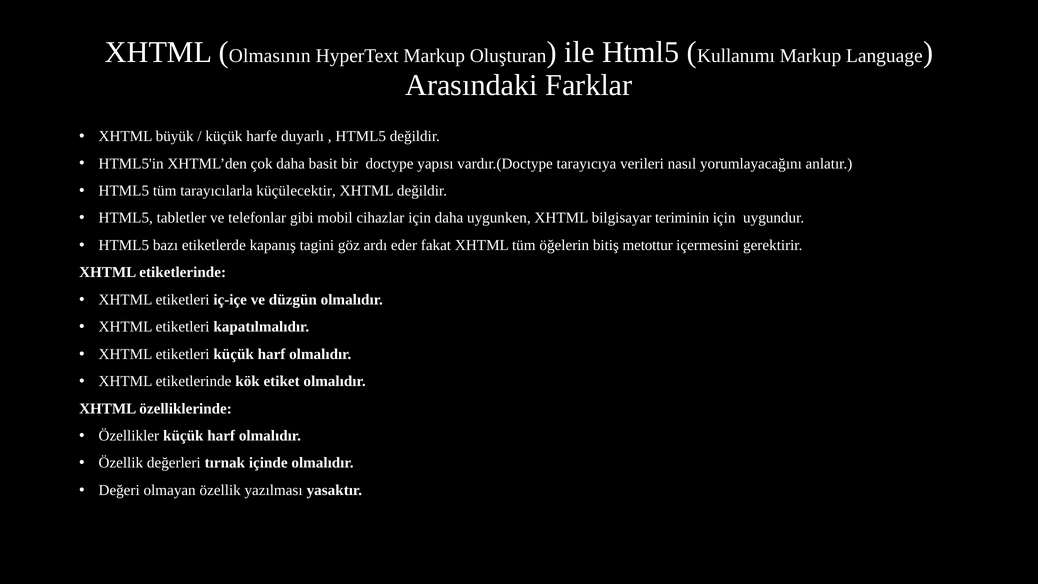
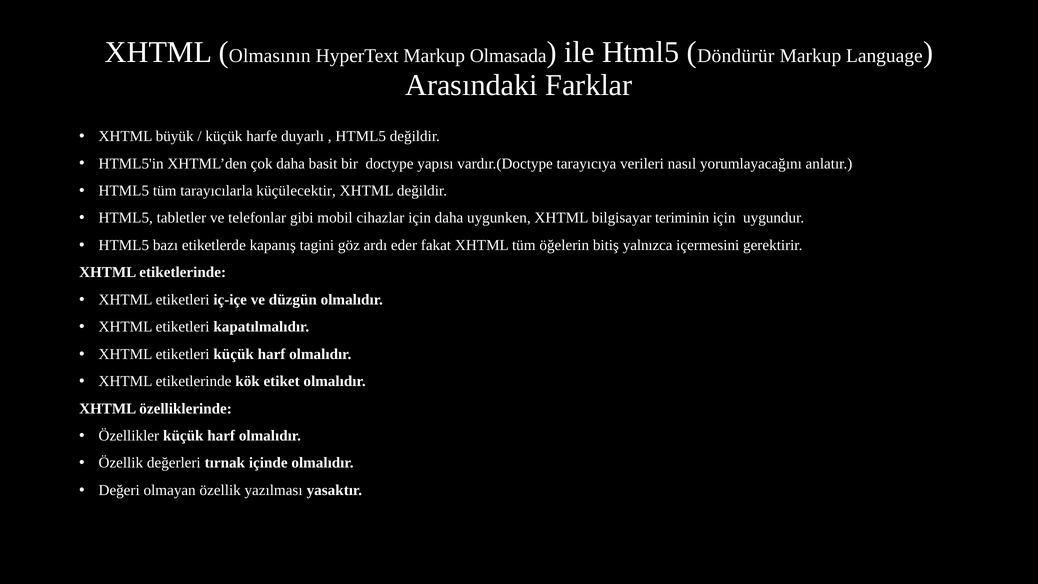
Oluşturan: Oluşturan -> Olmasada
Kullanımı: Kullanımı -> Döndürür
metottur: metottur -> yalnızca
